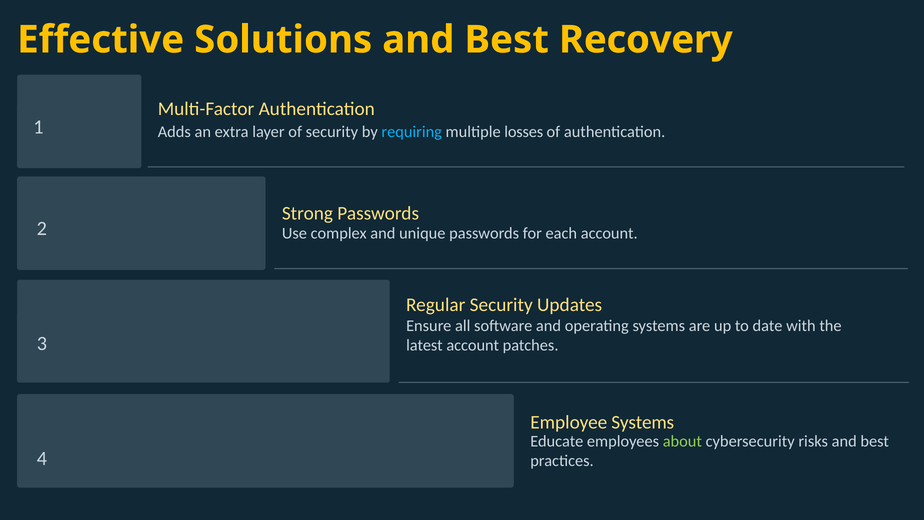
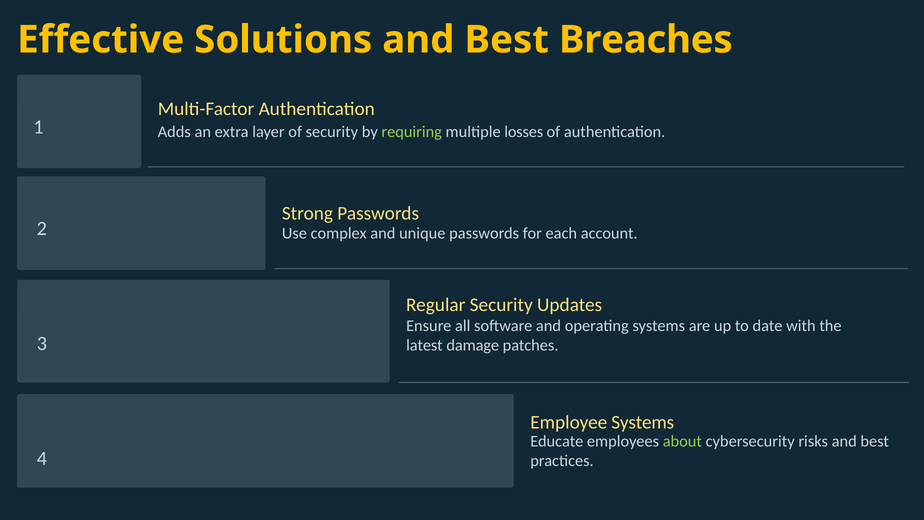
Recovery: Recovery -> Breaches
requiring colour: light blue -> light green
latest account: account -> damage
